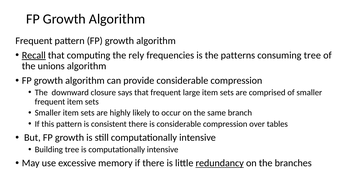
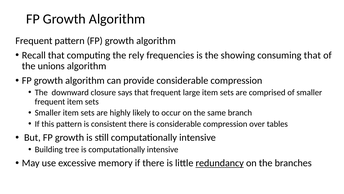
Recall underline: present -> none
patterns: patterns -> showing
consuming tree: tree -> that
